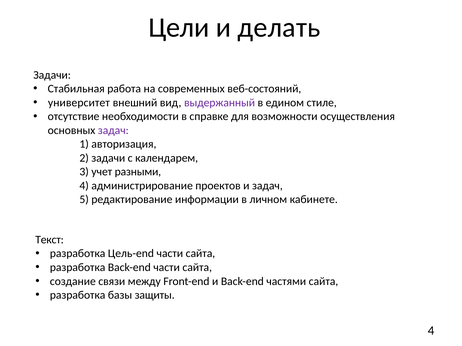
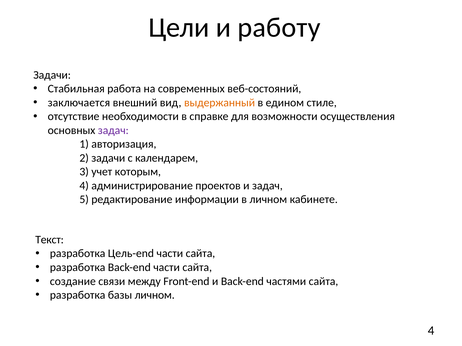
делать: делать -> работу
университет: университет -> заключается
выдержанный colour: purple -> orange
разными: разными -> которым
базы защиты: защиты -> личном
